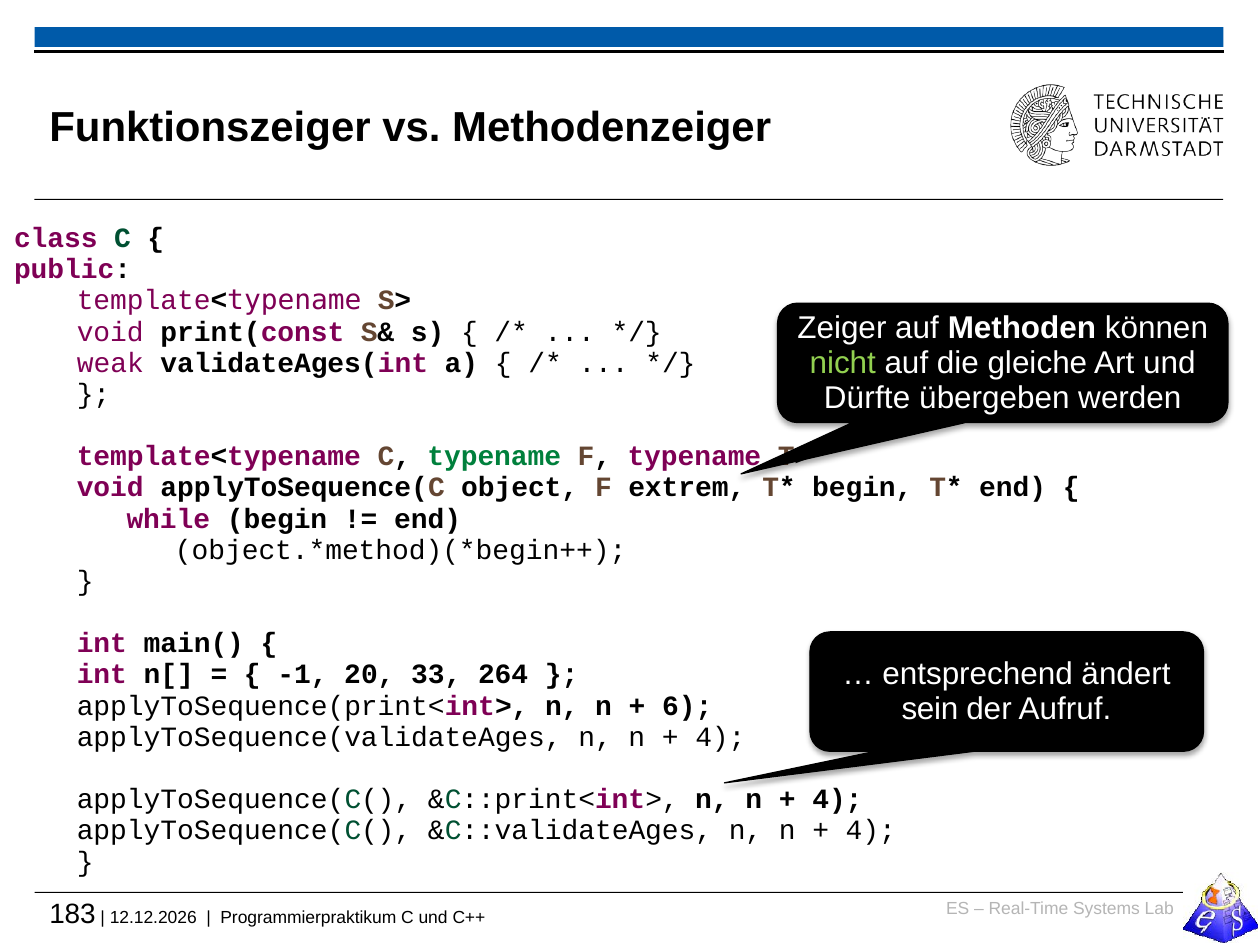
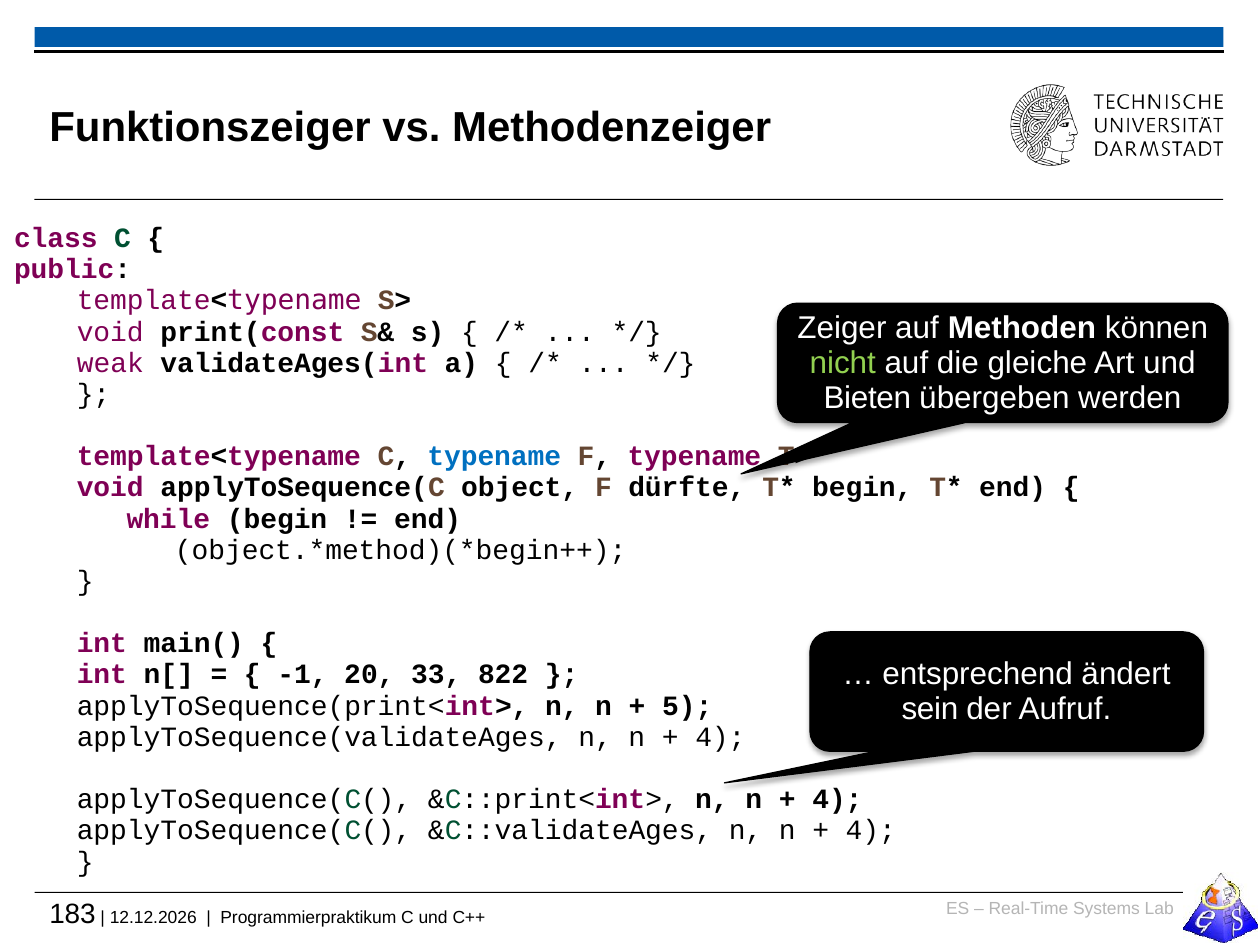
Dürfte: Dürfte -> Bieten
typename at (494, 457) colour: green -> blue
extrem: extrem -> dürfte
264: 264 -> 822
6: 6 -> 5
